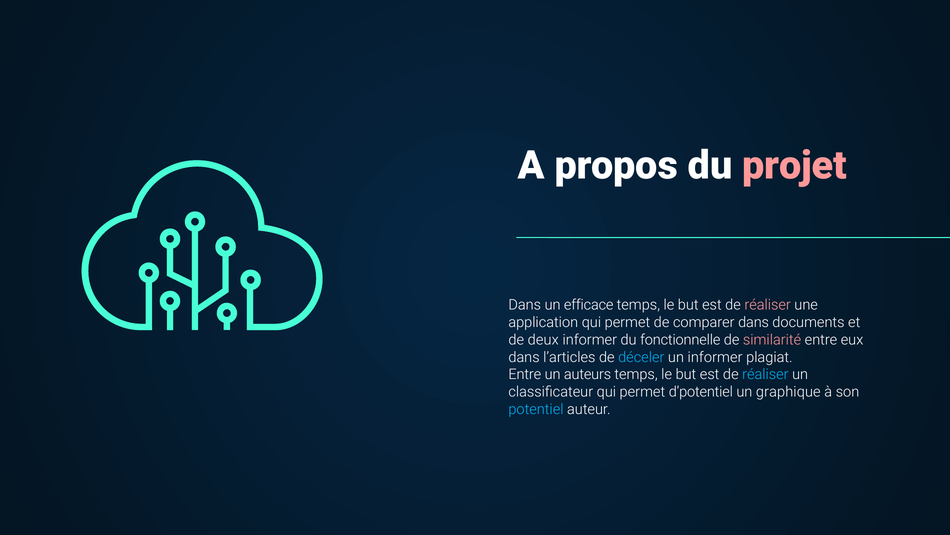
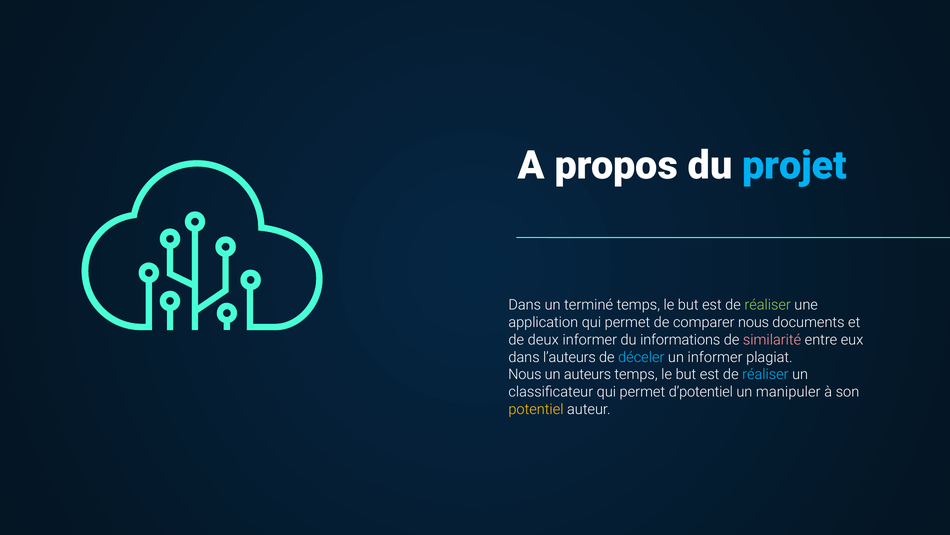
projet colour: pink -> light blue
efficace: efficace -> terminé
réaliser at (768, 305) colour: pink -> light green
comparer dans: dans -> nous
fonctionnelle: fonctionnelle -> informations
l’articles: l’articles -> l’auteurs
Entre at (525, 374): Entre -> Nous
graphique: graphique -> manipuler
potentiel colour: light blue -> yellow
